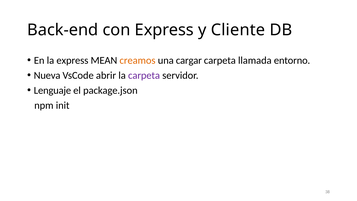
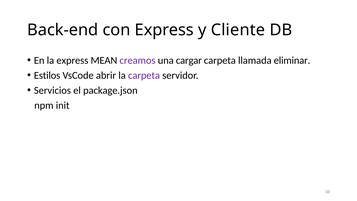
creamos colour: orange -> purple
entorno: entorno -> eliminar
Nueva: Nueva -> Estilos
Lenguaje: Lenguaje -> Servicios
